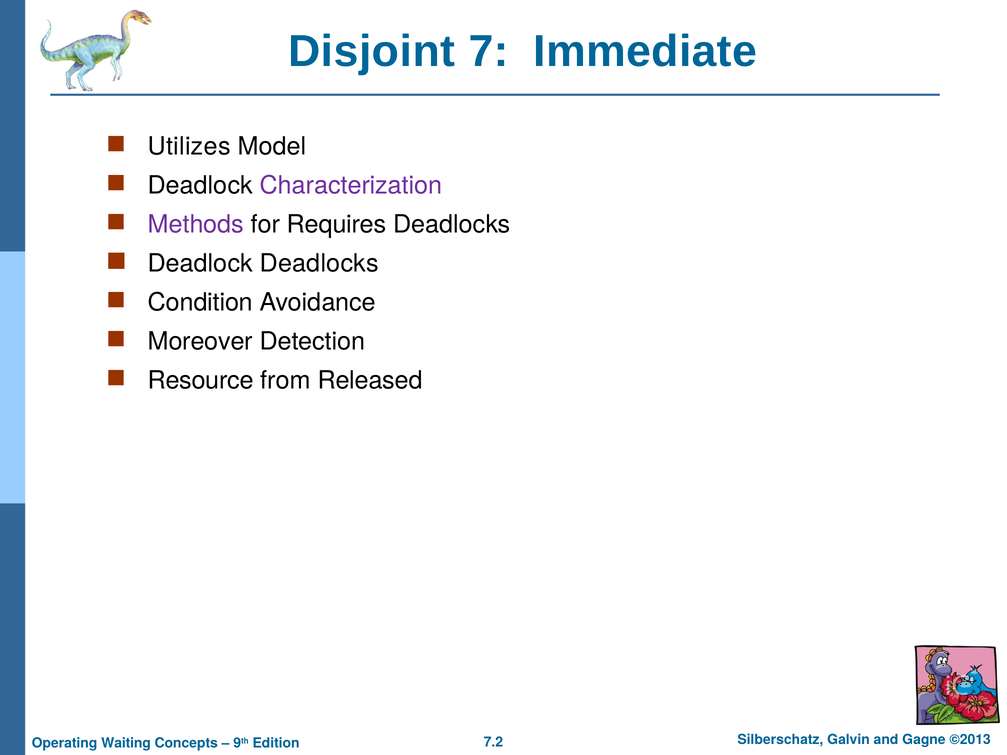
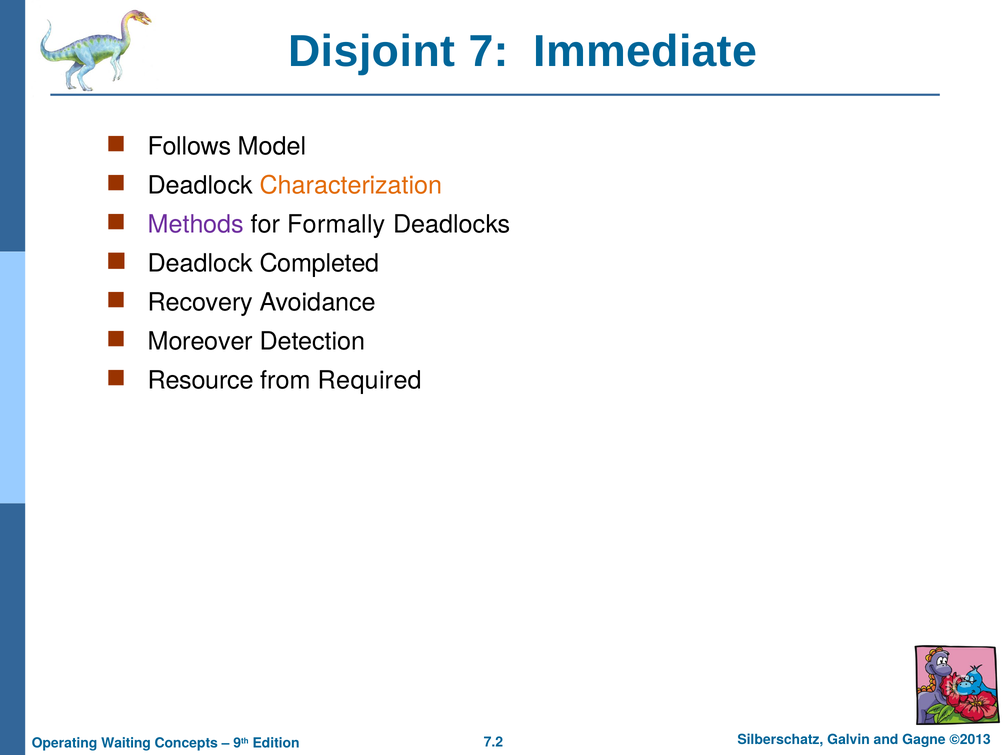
Utilizes: Utilizes -> Follows
Characterization colour: purple -> orange
Requires: Requires -> Formally
Deadlock Deadlocks: Deadlocks -> Completed
Condition: Condition -> Recovery
Released: Released -> Required
